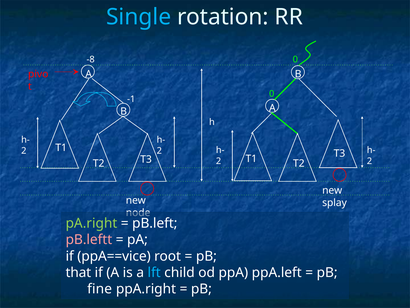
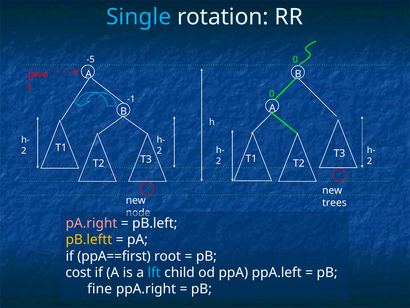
-8: -8 -> -5
splay: splay -> trees
pA.right colour: light green -> pink
pB.leftt colour: pink -> yellow
ppA==vice: ppA==vice -> ppA==first
that: that -> cost
